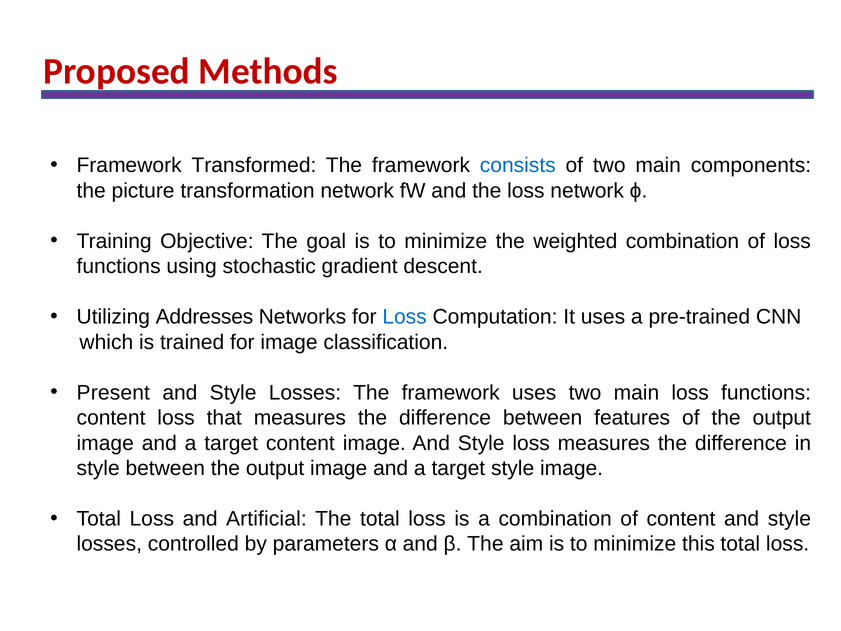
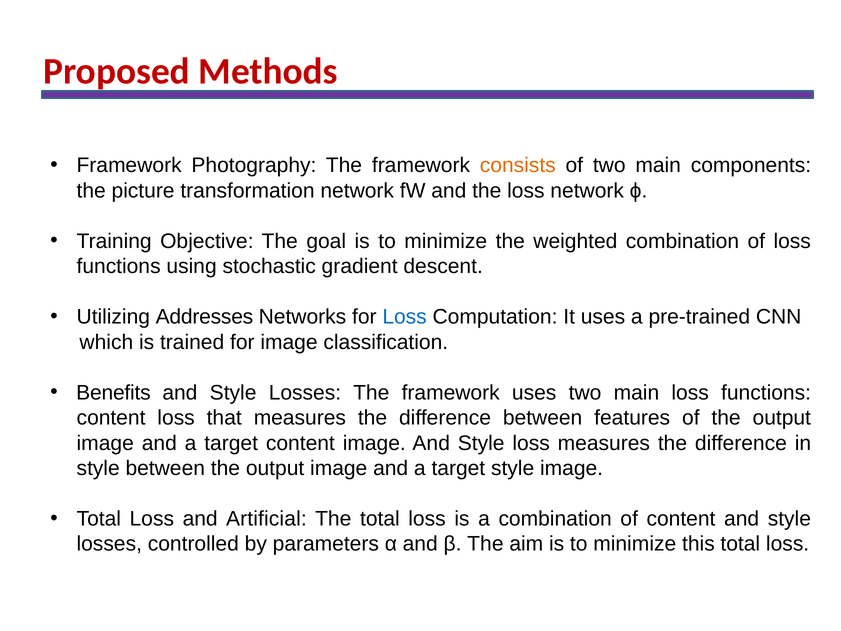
Transformed: Transformed -> Photography
consists colour: blue -> orange
Present: Present -> Benefits
